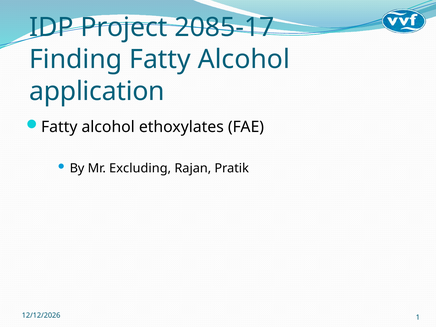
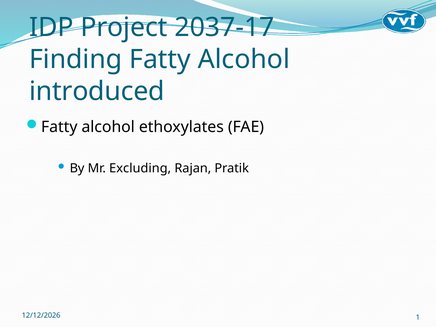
2085-17: 2085-17 -> 2037-17
application: application -> introduced
